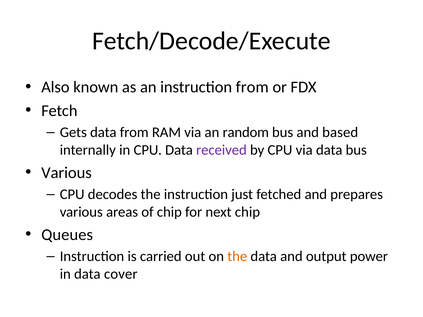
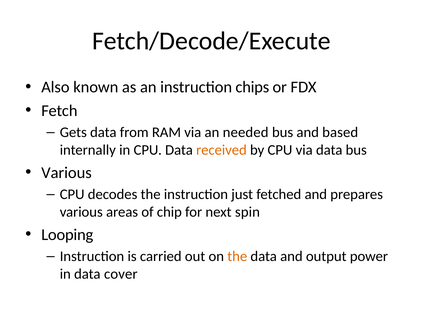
instruction from: from -> chips
random: random -> needed
received colour: purple -> orange
next chip: chip -> spin
Queues: Queues -> Looping
